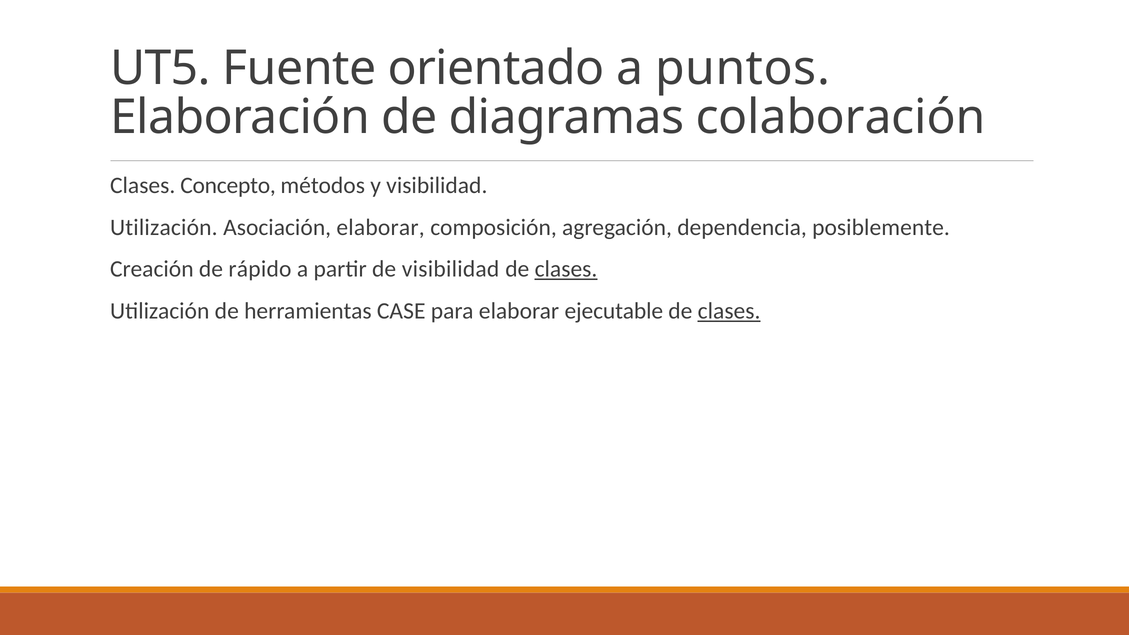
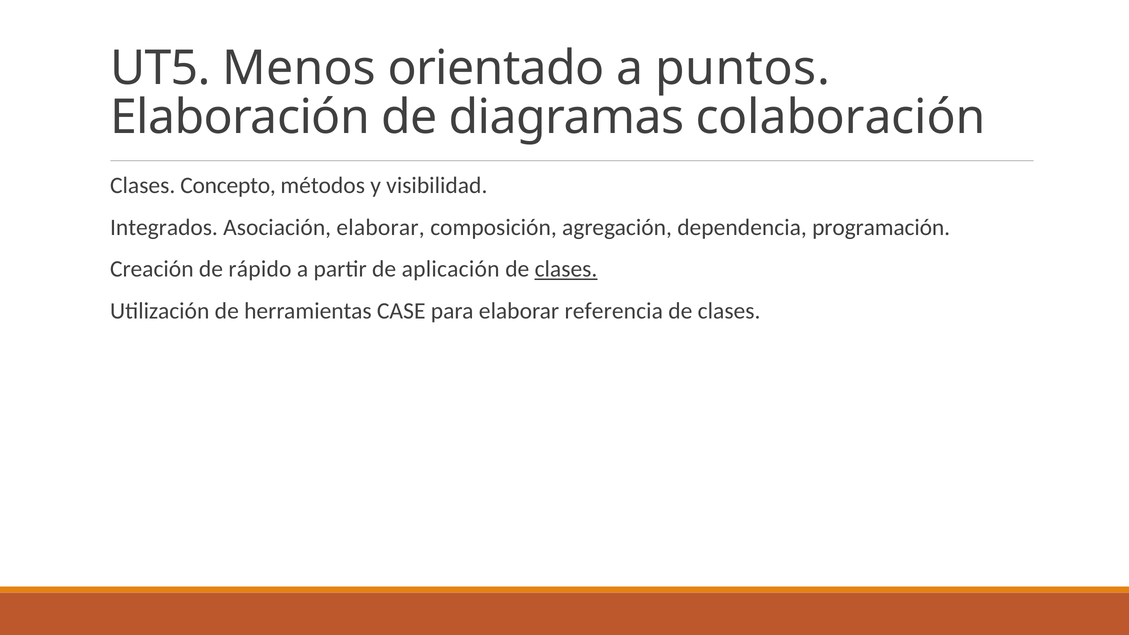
Fuente: Fuente -> Menos
Utilización at (164, 227): Utilización -> Integrados
posiblemente: posiblemente -> programación
de visibilidad: visibilidad -> aplicación
ejecutable: ejecutable -> referencia
clases at (729, 311) underline: present -> none
